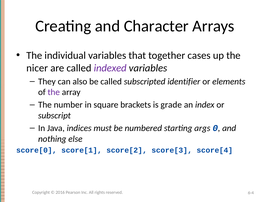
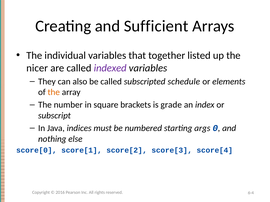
Character: Character -> Sufficient
cases: cases -> listed
identifier: identifier -> schedule
the at (54, 92) colour: purple -> orange
